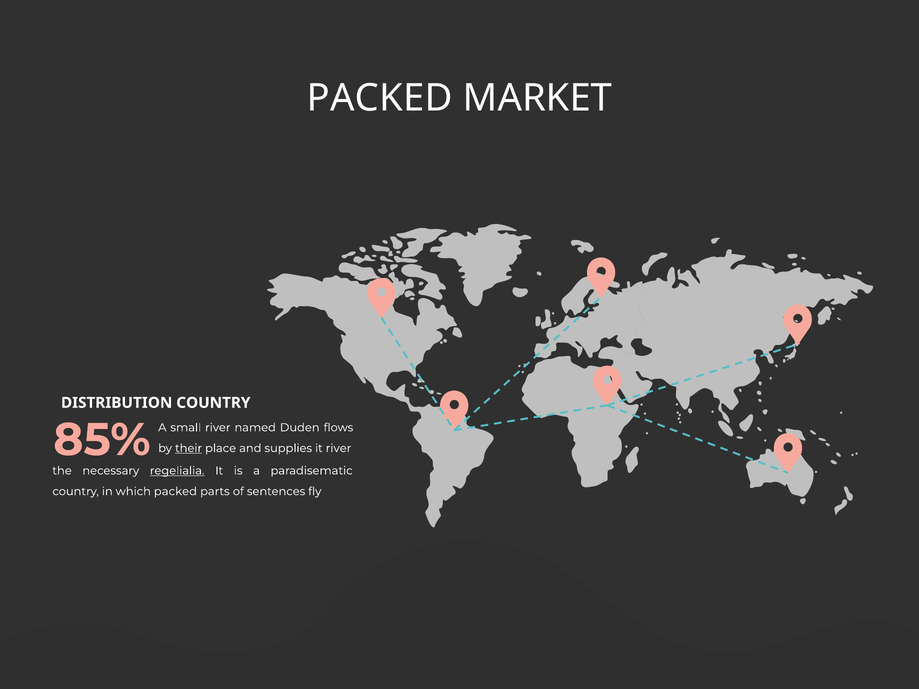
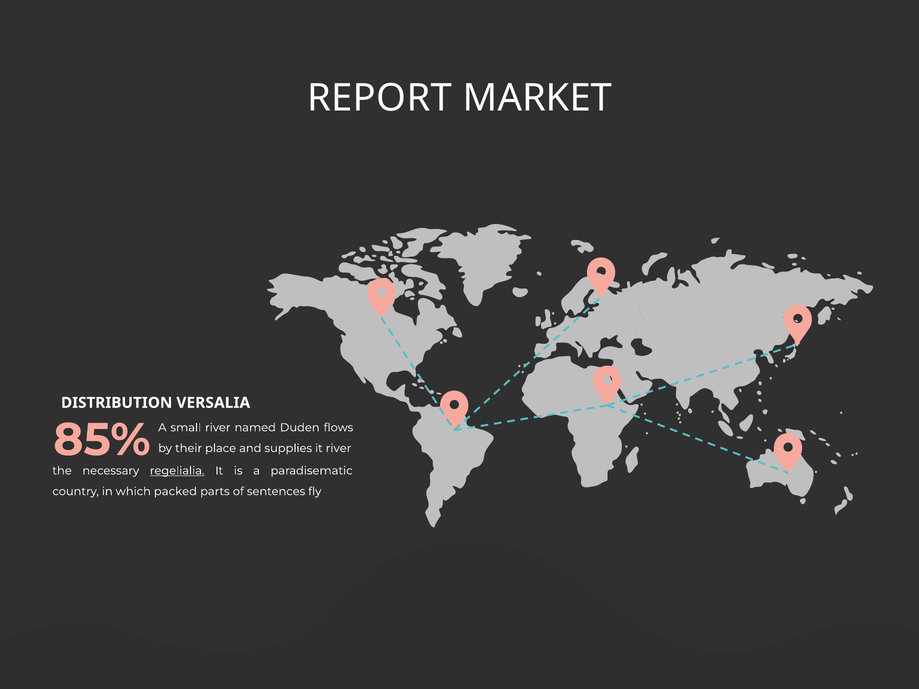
PACKED at (380, 98): PACKED -> REPORT
DISTRIBUTION COUNTRY: COUNTRY -> VERSALIA
their underline: present -> none
